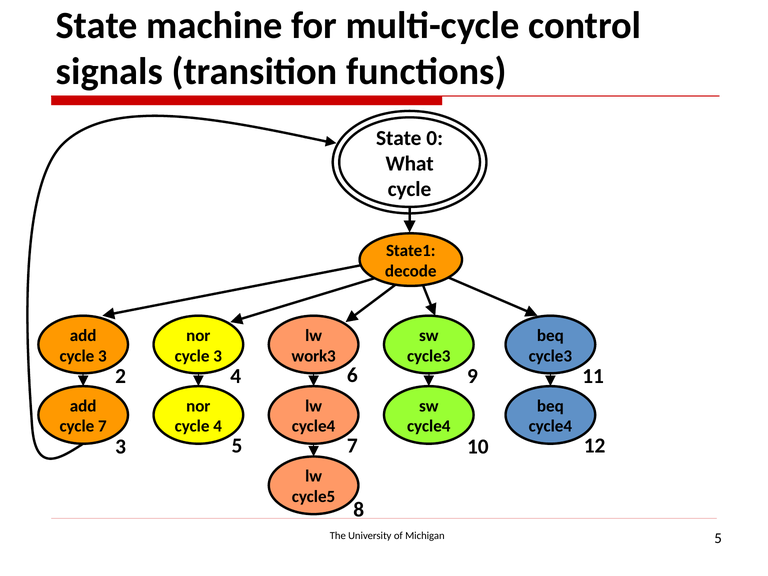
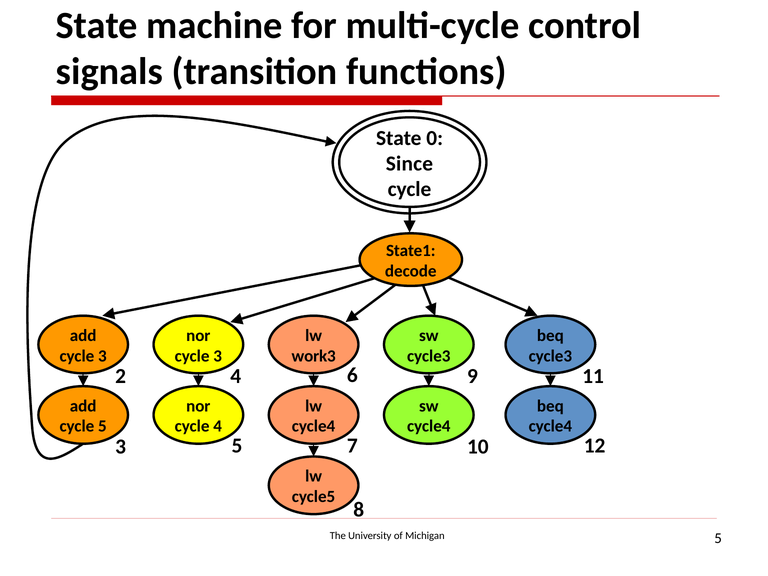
What: What -> Since
cycle 7: 7 -> 5
